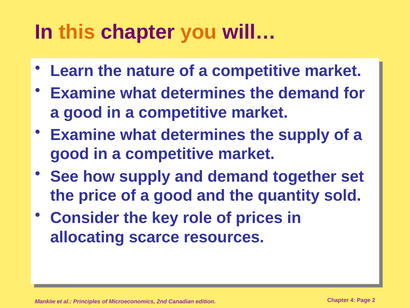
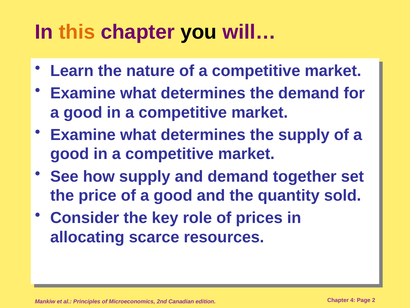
you colour: orange -> black
